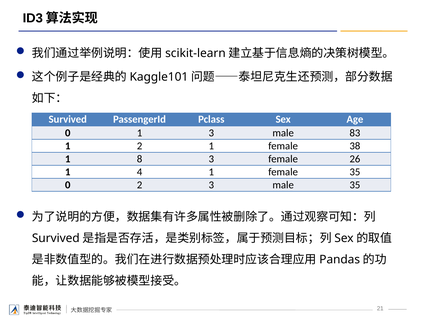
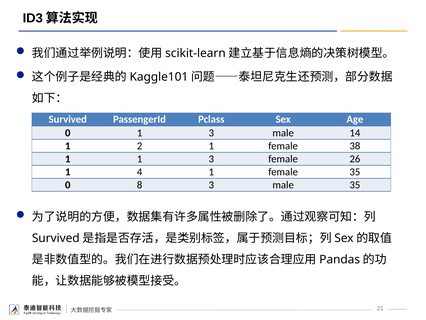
83: 83 -> 14
1 8: 8 -> 1
0 2: 2 -> 8
